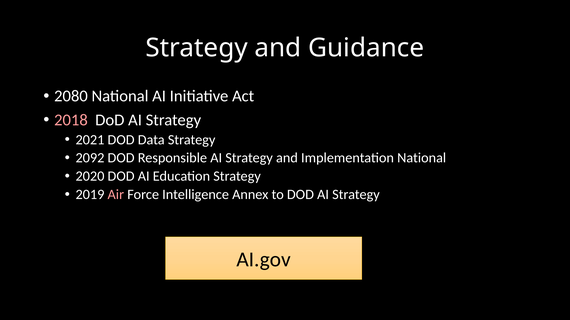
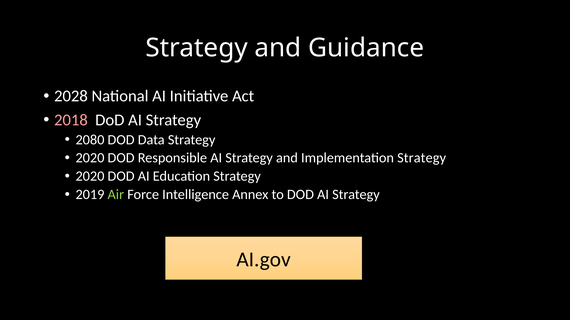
2080: 2080 -> 2028
2021: 2021 -> 2080
2092 at (90, 158): 2092 -> 2020
Implementation National: National -> Strategy
Air colour: pink -> light green
